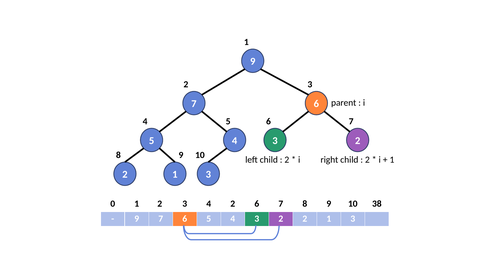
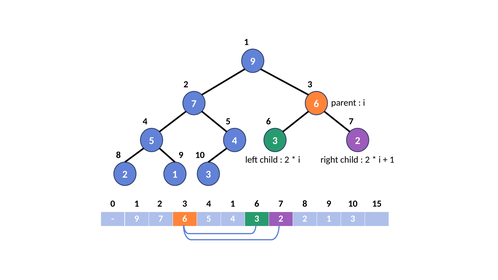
4 2: 2 -> 1
38: 38 -> 15
